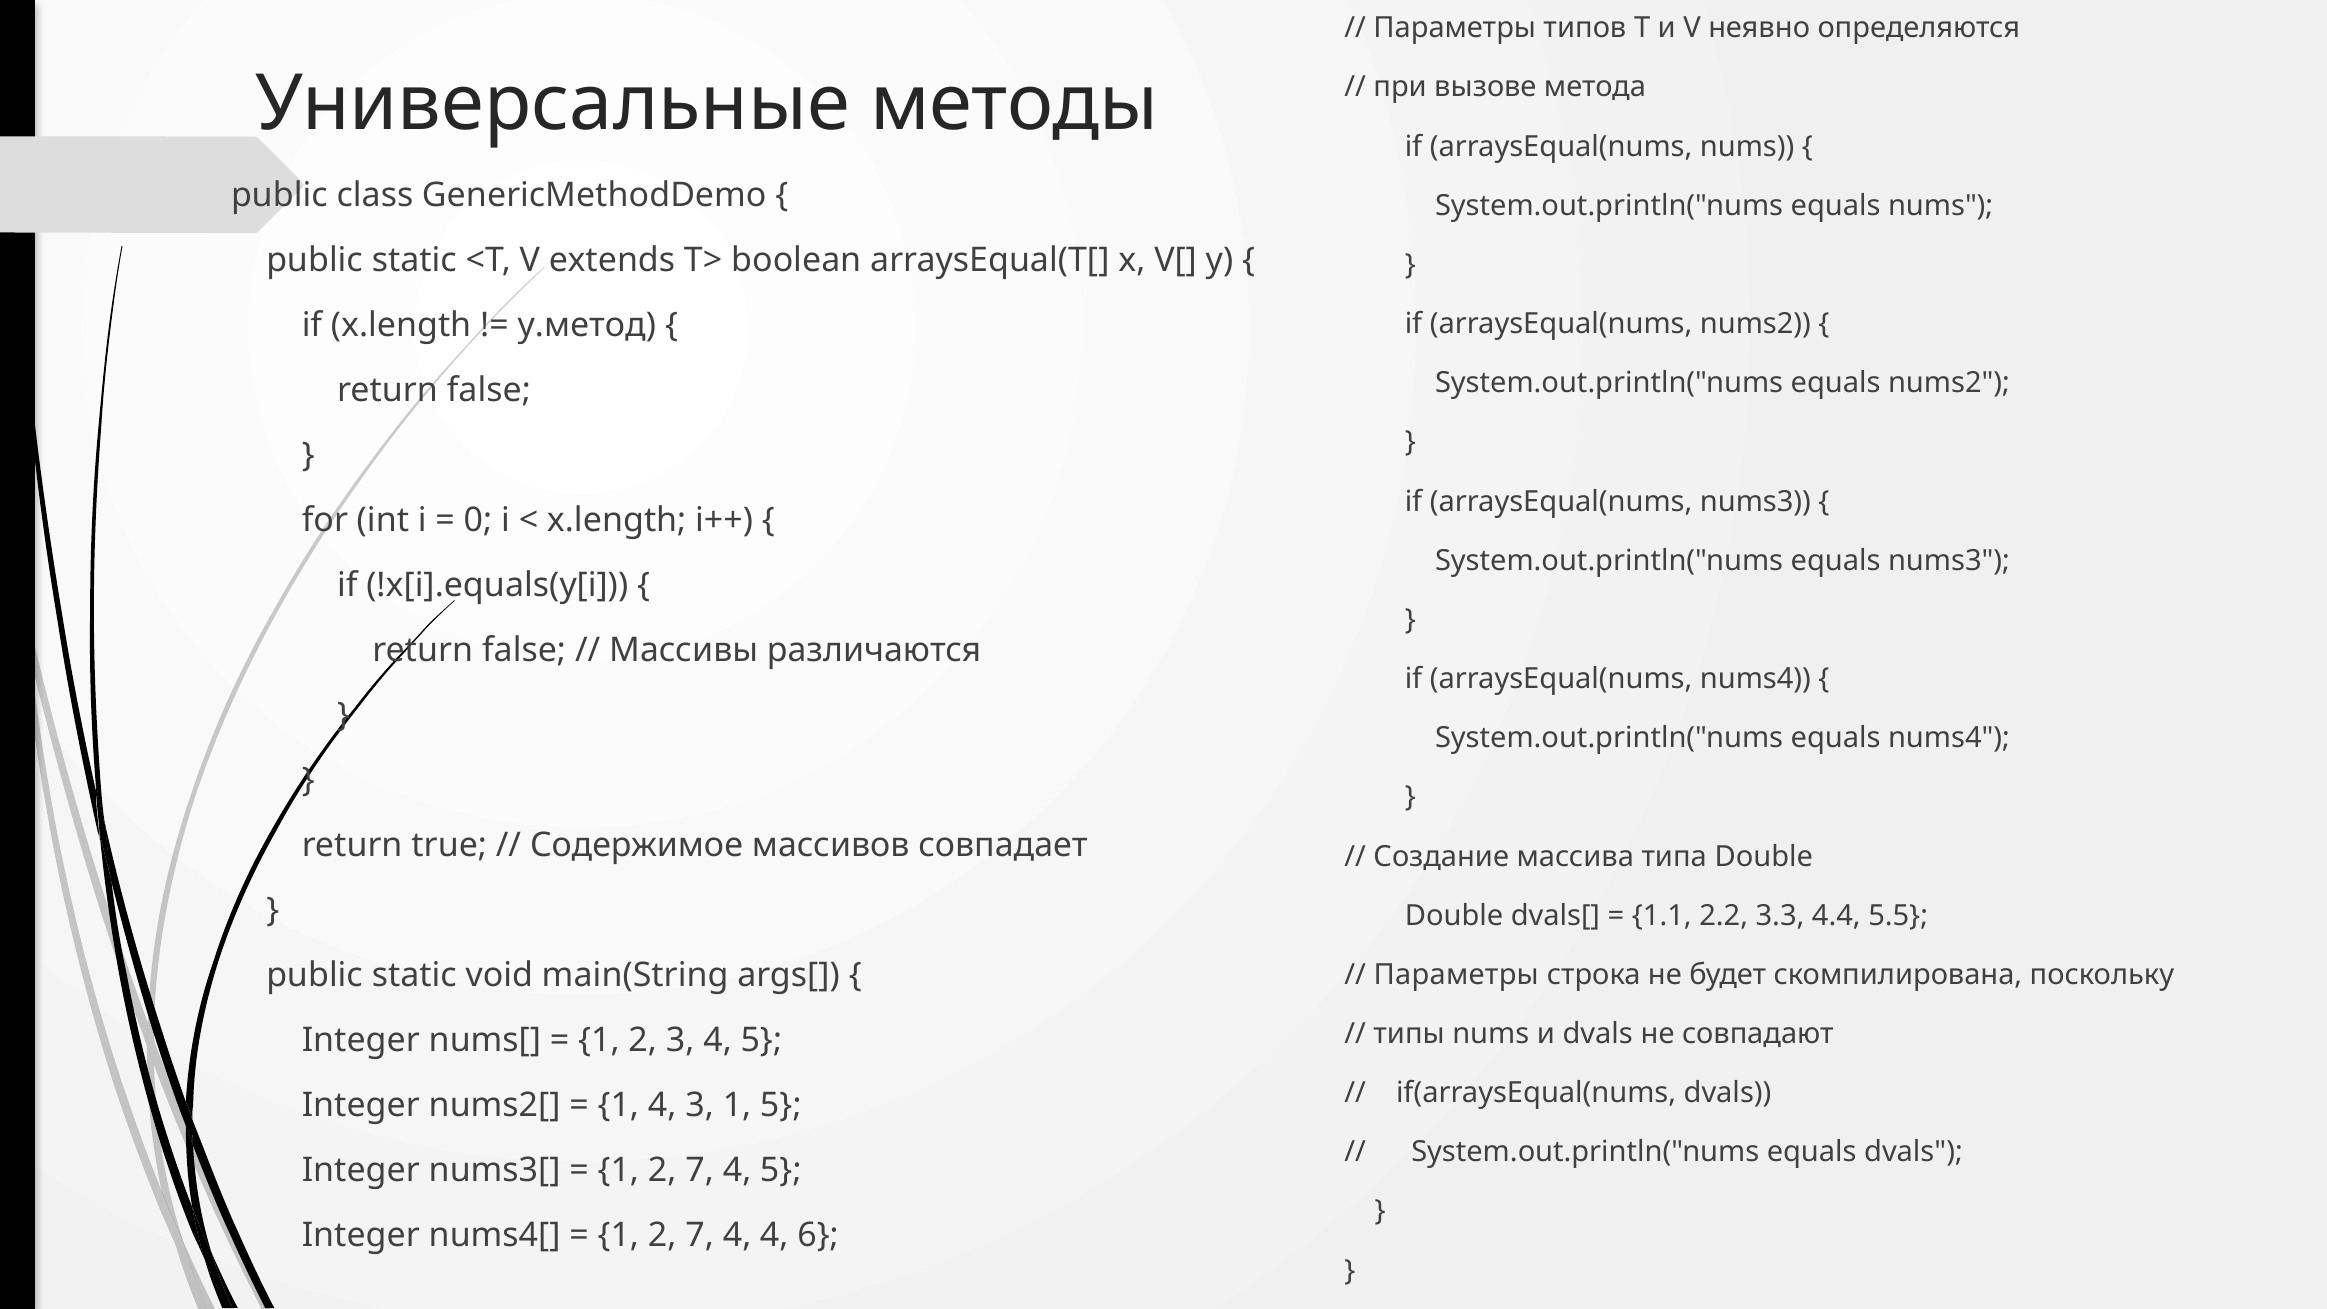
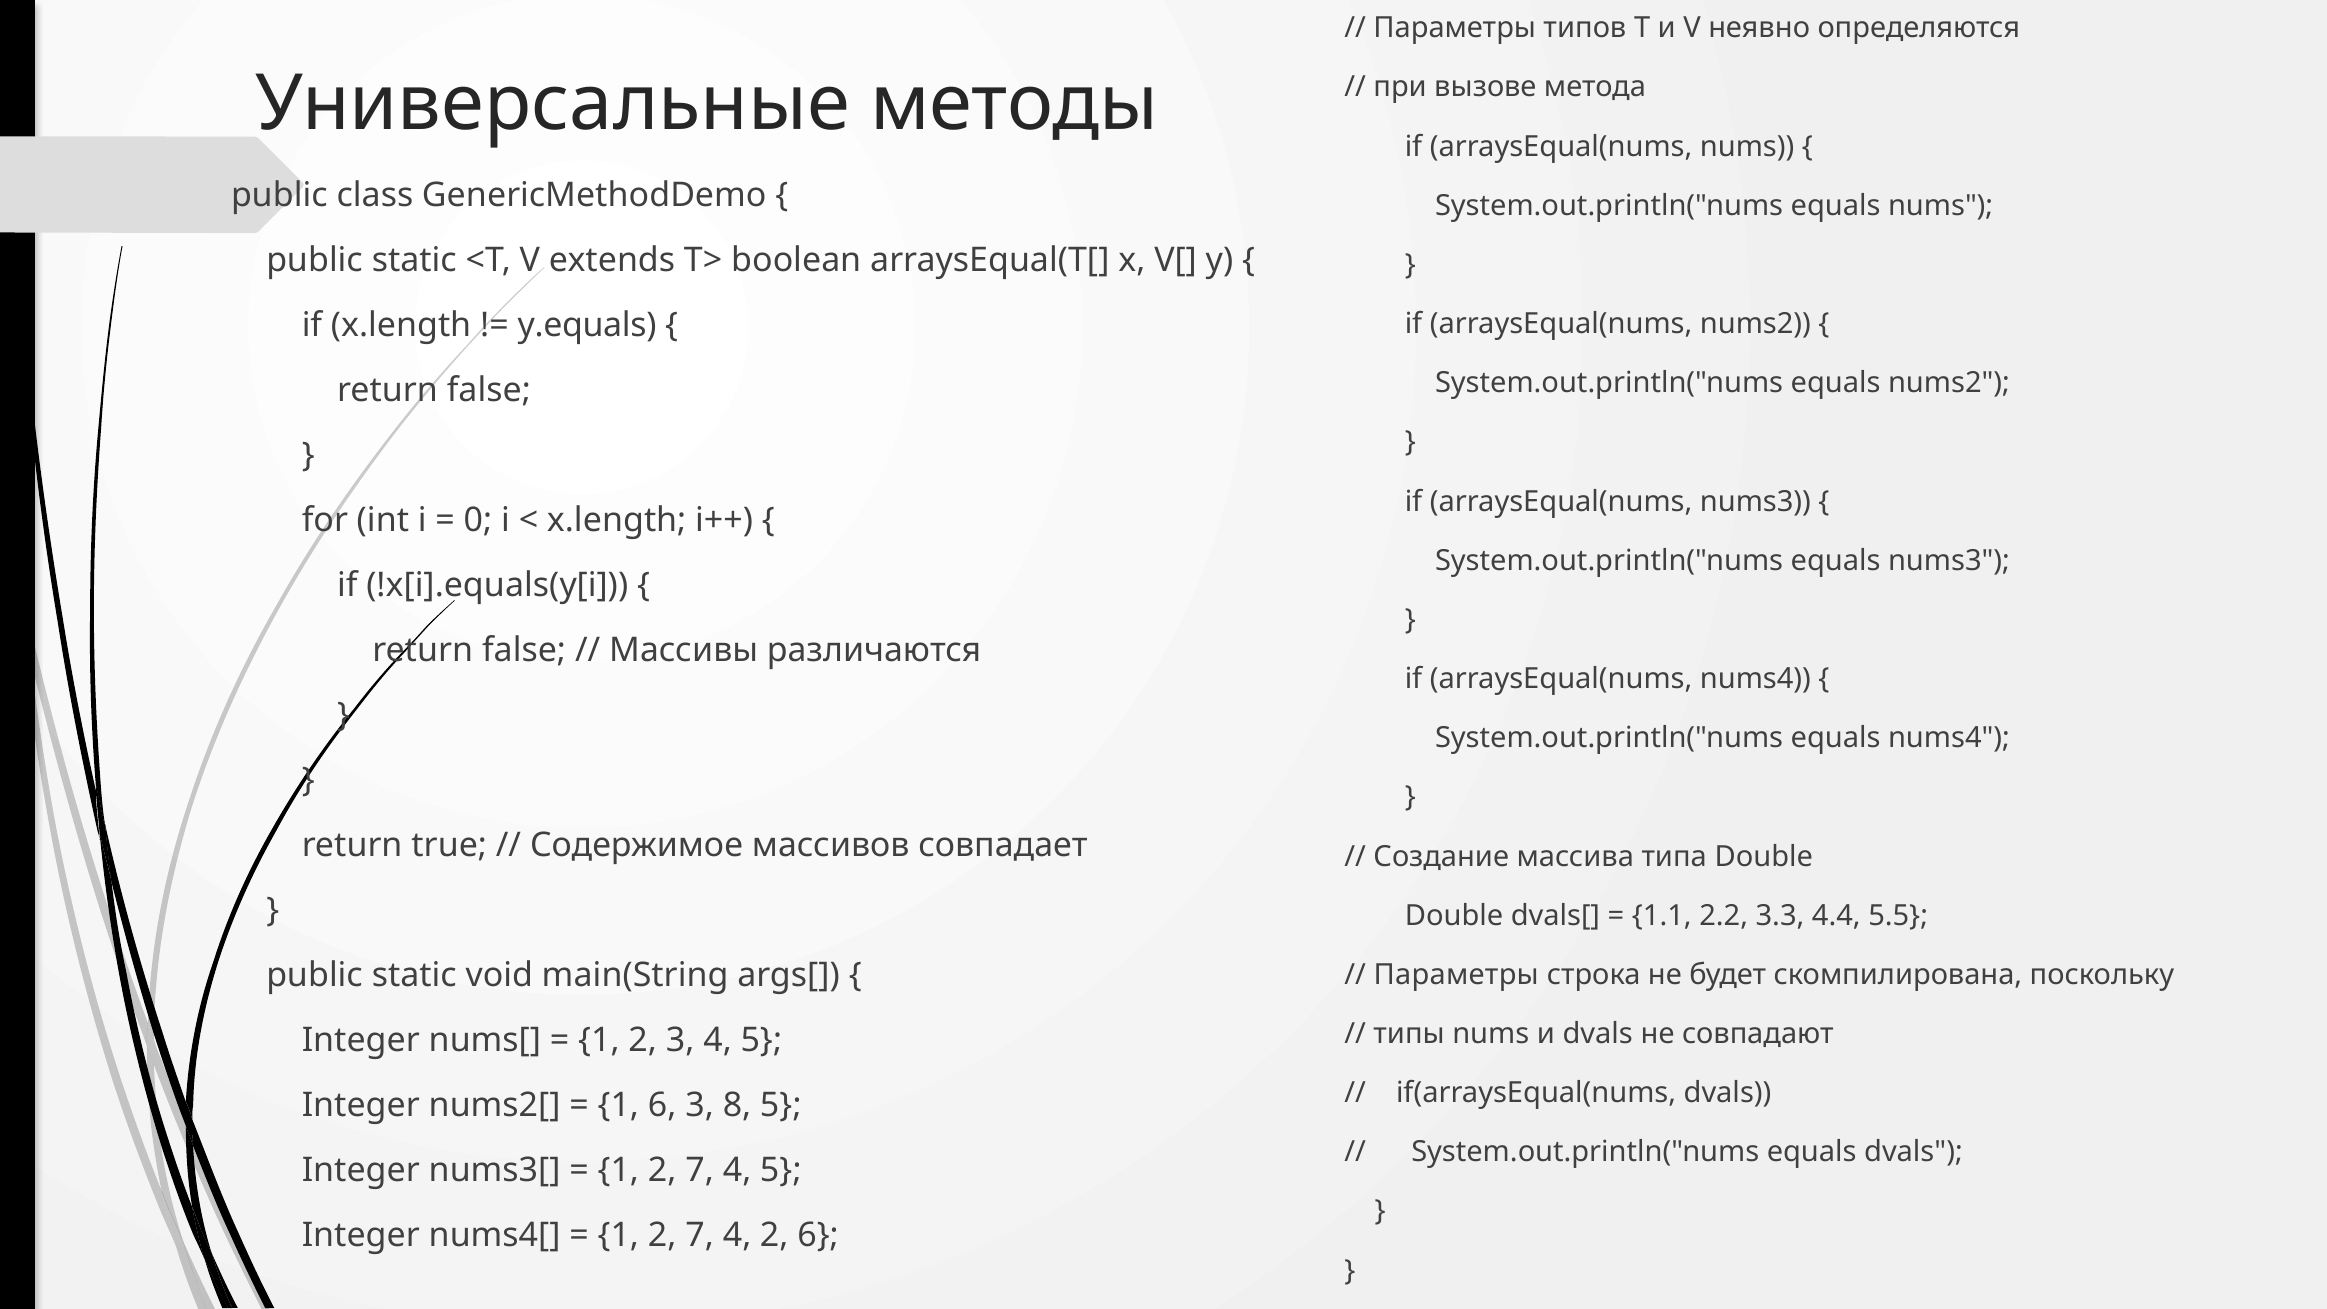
y.метод: y.метод -> y.equals
1 4: 4 -> 6
3 1: 1 -> 8
4 4: 4 -> 2
